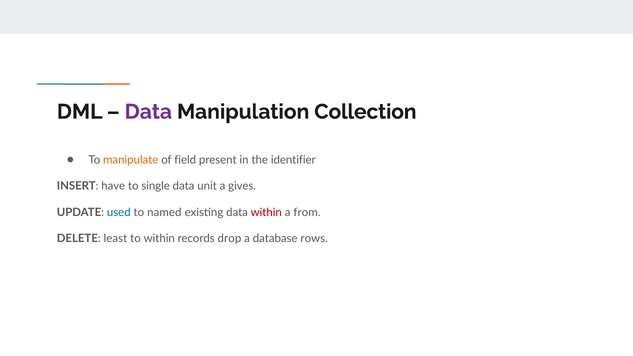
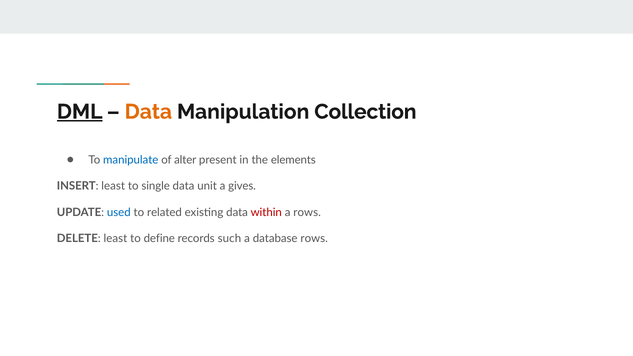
DML underline: none -> present
Data at (148, 112) colour: purple -> orange
manipulate colour: orange -> blue
field: field -> alter
identifier: identifier -> elements
INSERT have: have -> least
named: named -> related
a from: from -> rows
to within: within -> define
drop: drop -> such
